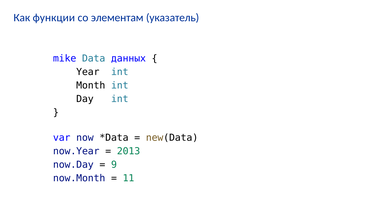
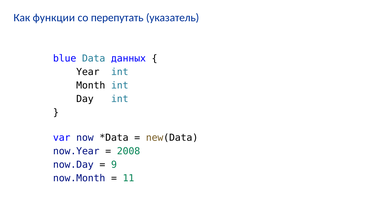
элементам: элементам -> перепутать
mike: mike -> blue
2013: 2013 -> 2008
